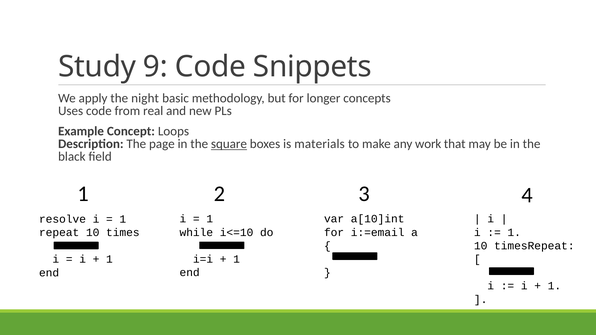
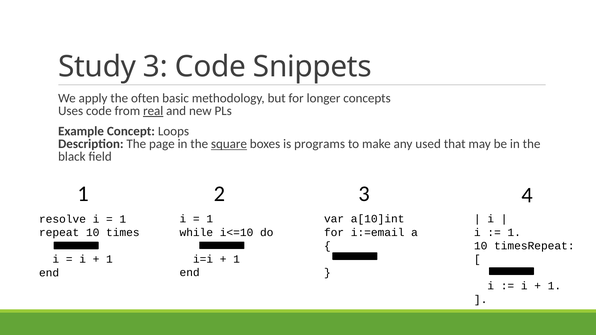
Study 9: 9 -> 3
night: night -> often
real underline: none -> present
materials: materials -> programs
work: work -> used
